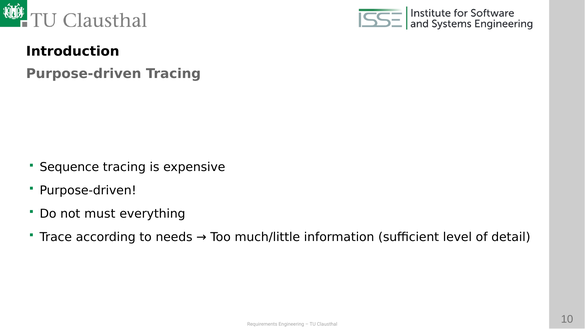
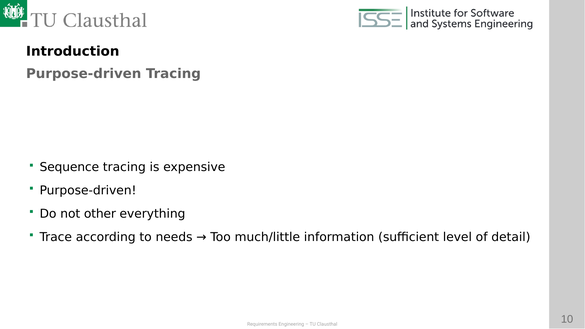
must: must -> other
